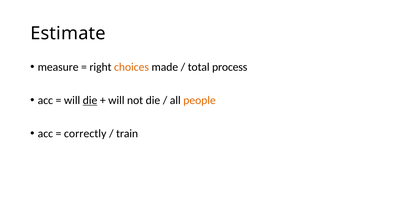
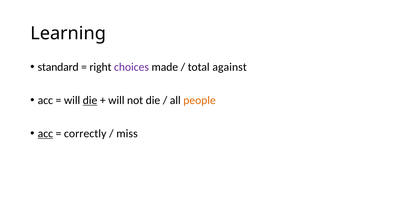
Estimate: Estimate -> Learning
measure: measure -> standard
choices colour: orange -> purple
process: process -> against
acc at (45, 134) underline: none -> present
train: train -> miss
